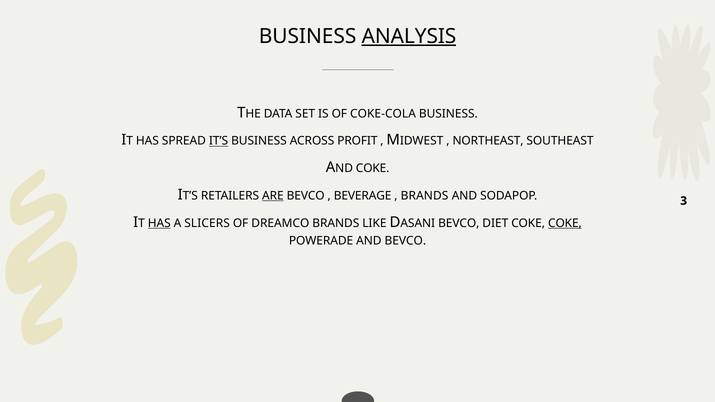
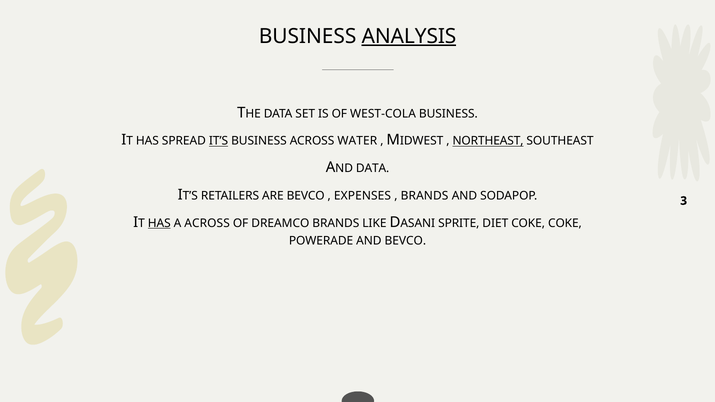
COKE-COLA: COKE-COLA -> WEST-COLA
PROFIT: PROFIT -> WATER
NORTHEAST underline: none -> present
COKE at (373, 168): COKE -> DATA
ARE underline: present -> none
BEVERAGE: BEVERAGE -> EXPENSES
A SLICERS: SLICERS -> ACROSS
BEVCO at (459, 223): BEVCO -> SPRITE
COKE at (565, 223) underline: present -> none
